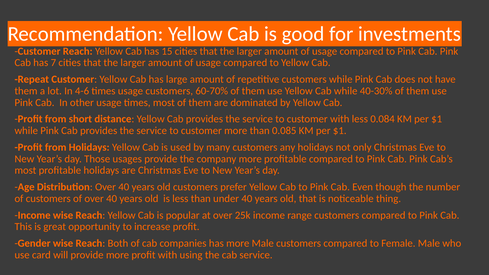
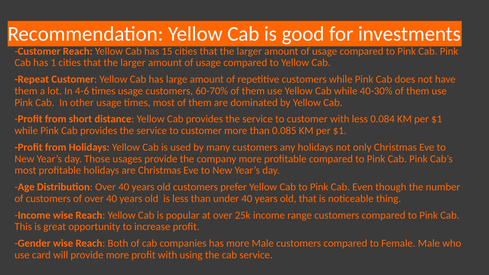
7: 7 -> 1
